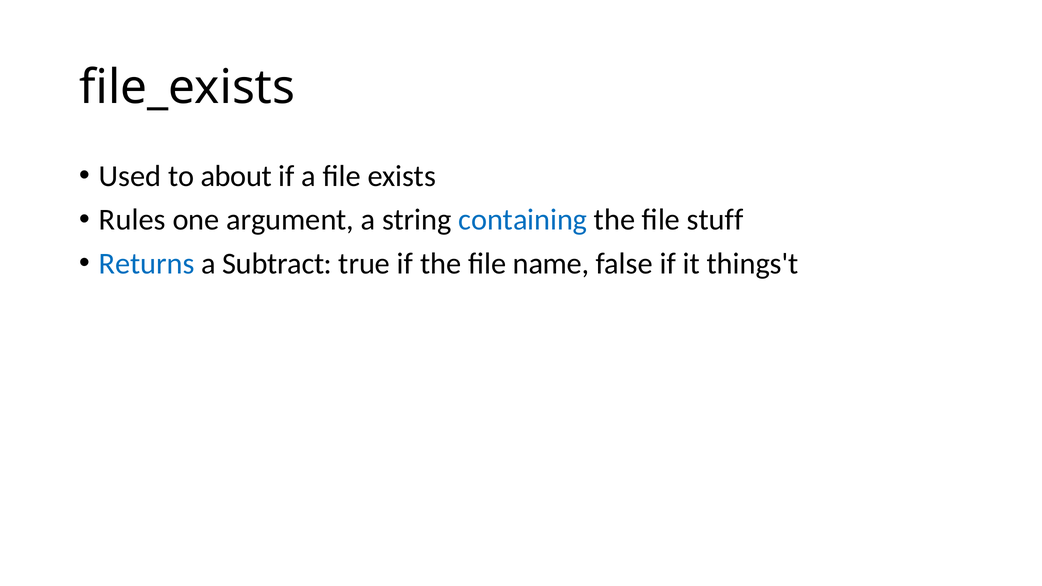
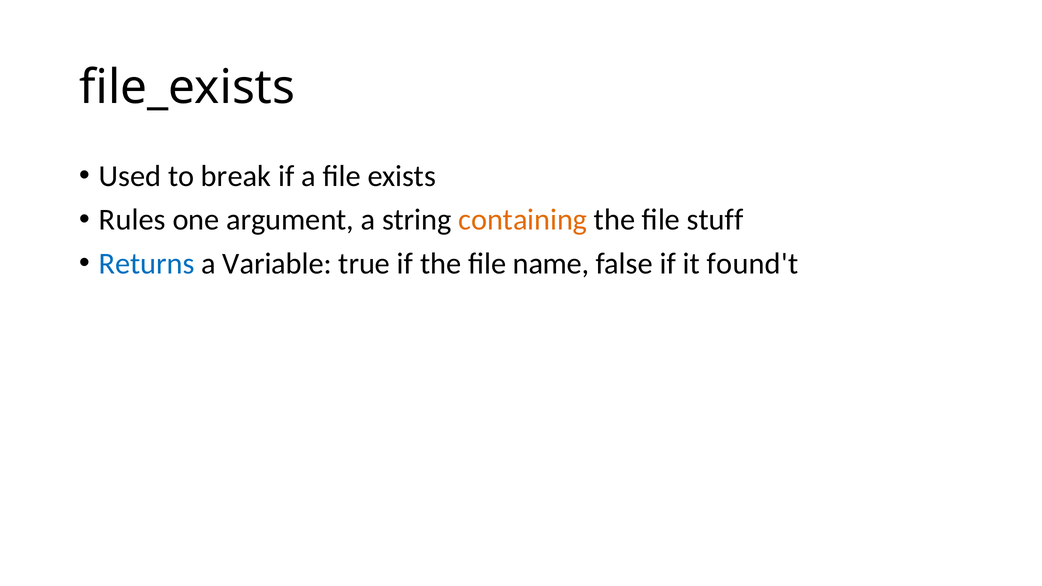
about: about -> break
containing colour: blue -> orange
Subtract: Subtract -> Variable
things't: things't -> found't
